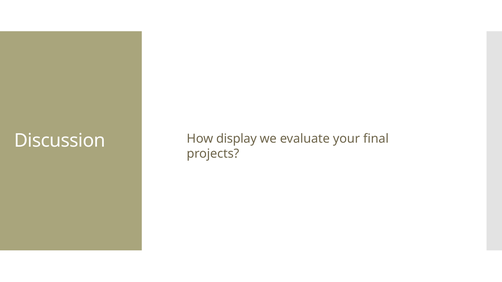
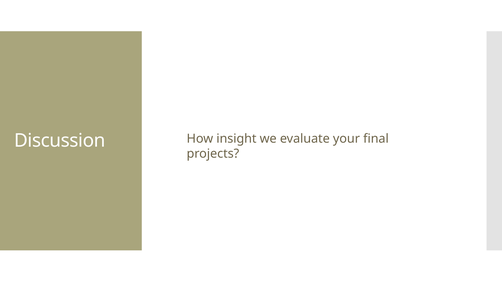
display: display -> insight
